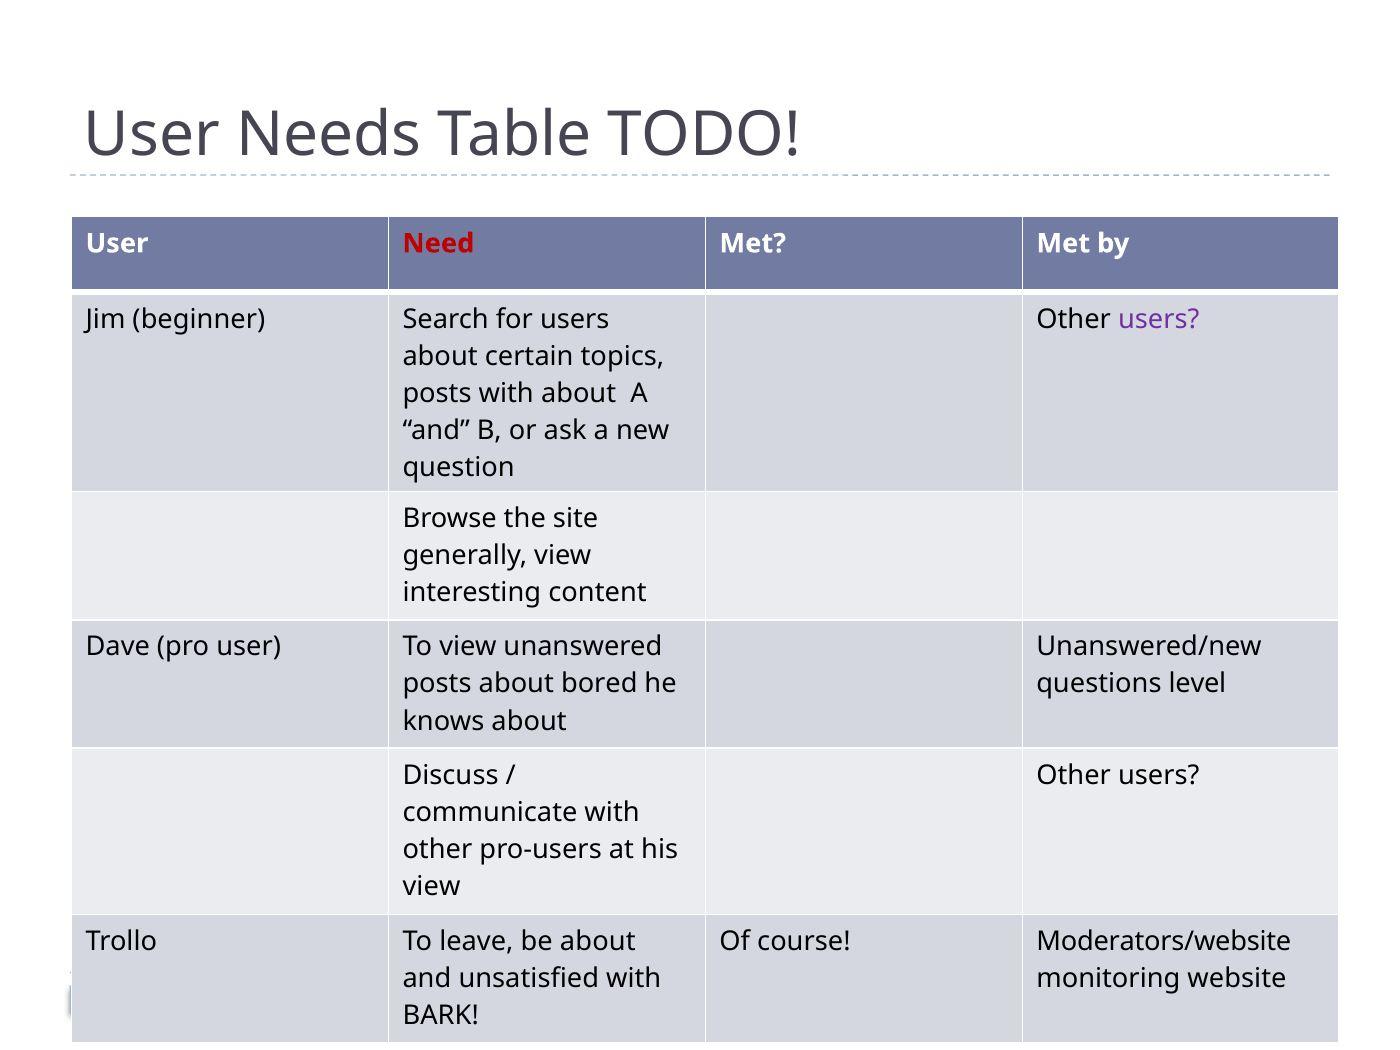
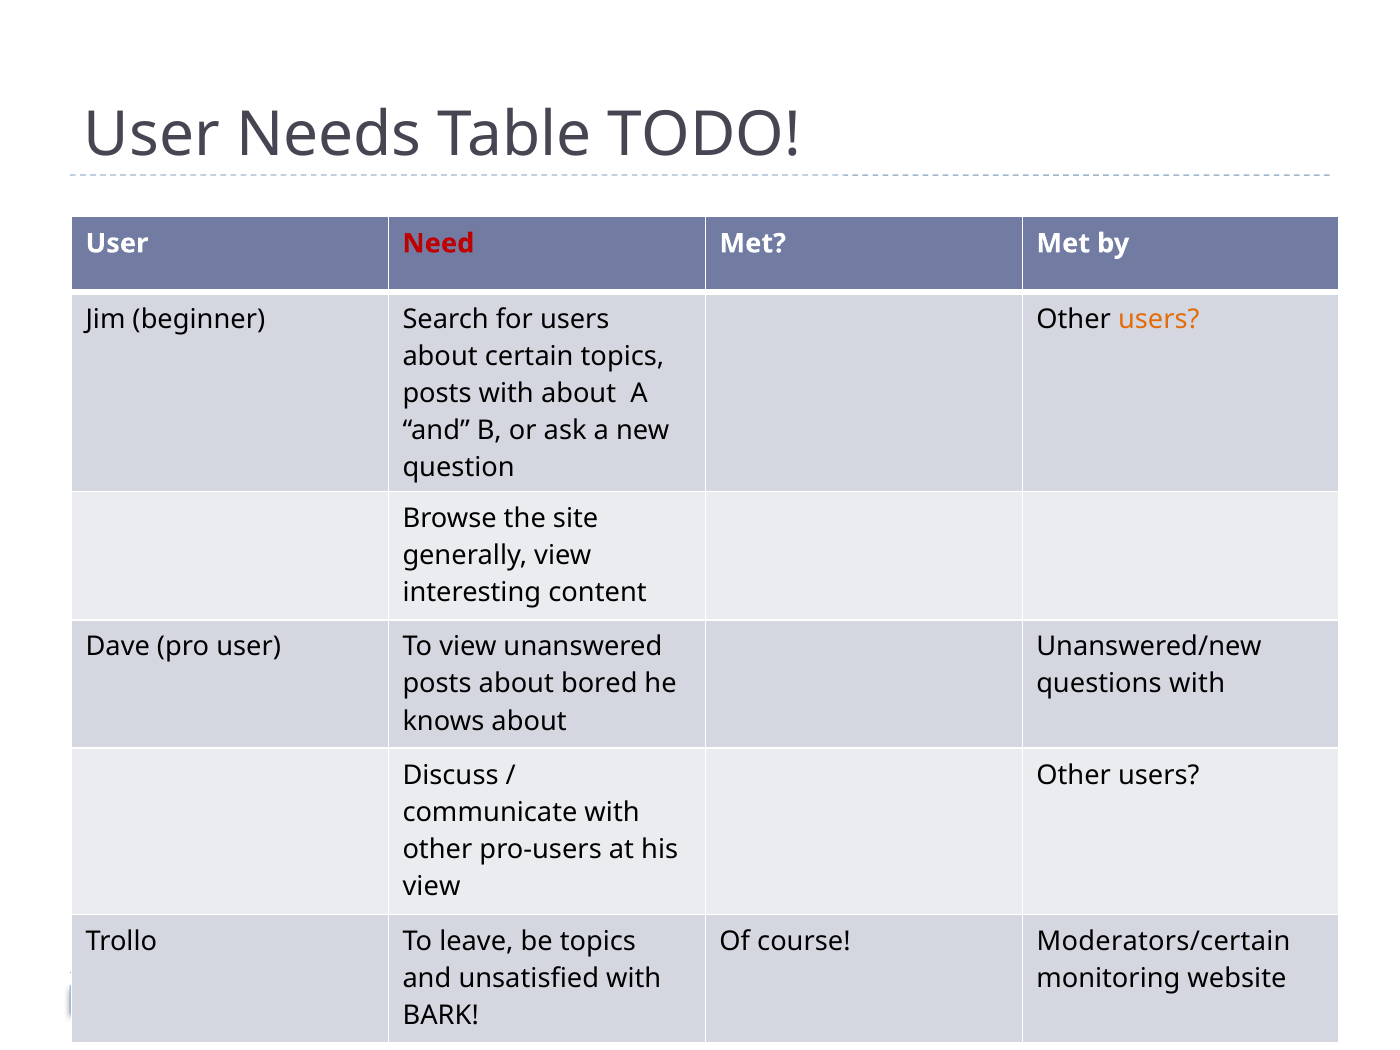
users at (1159, 319) colour: purple -> orange
questions level: level -> with
be about: about -> topics
Moderators/website: Moderators/website -> Moderators/certain
